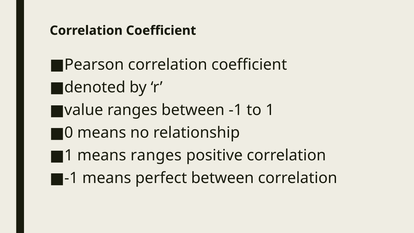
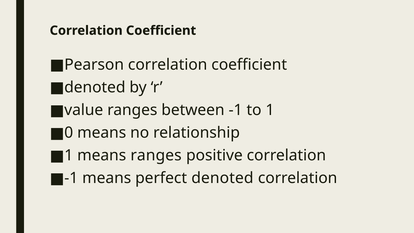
perfect between: between -> denoted
